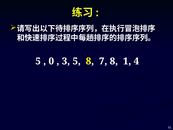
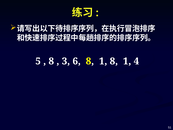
0 at (51, 61): 0 -> 8
3 5: 5 -> 6
7 at (103, 61): 7 -> 1
